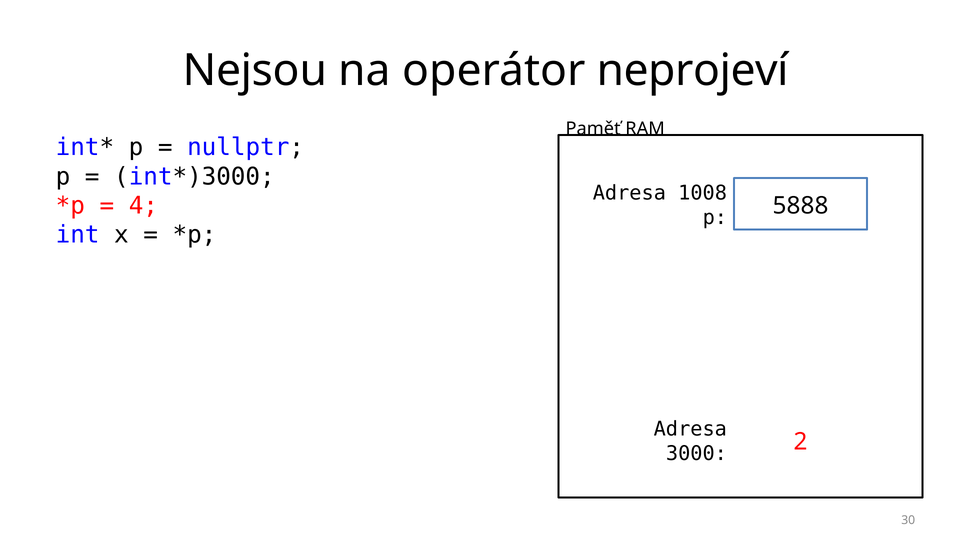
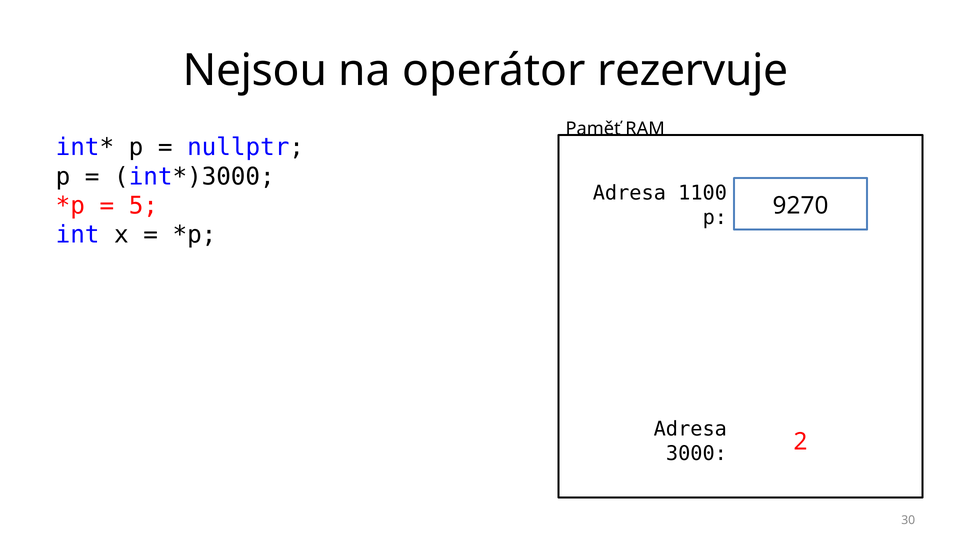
neprojeví: neprojeví -> rezervuje
1008: 1008 -> 1100
4: 4 -> 5
5888: 5888 -> 9270
